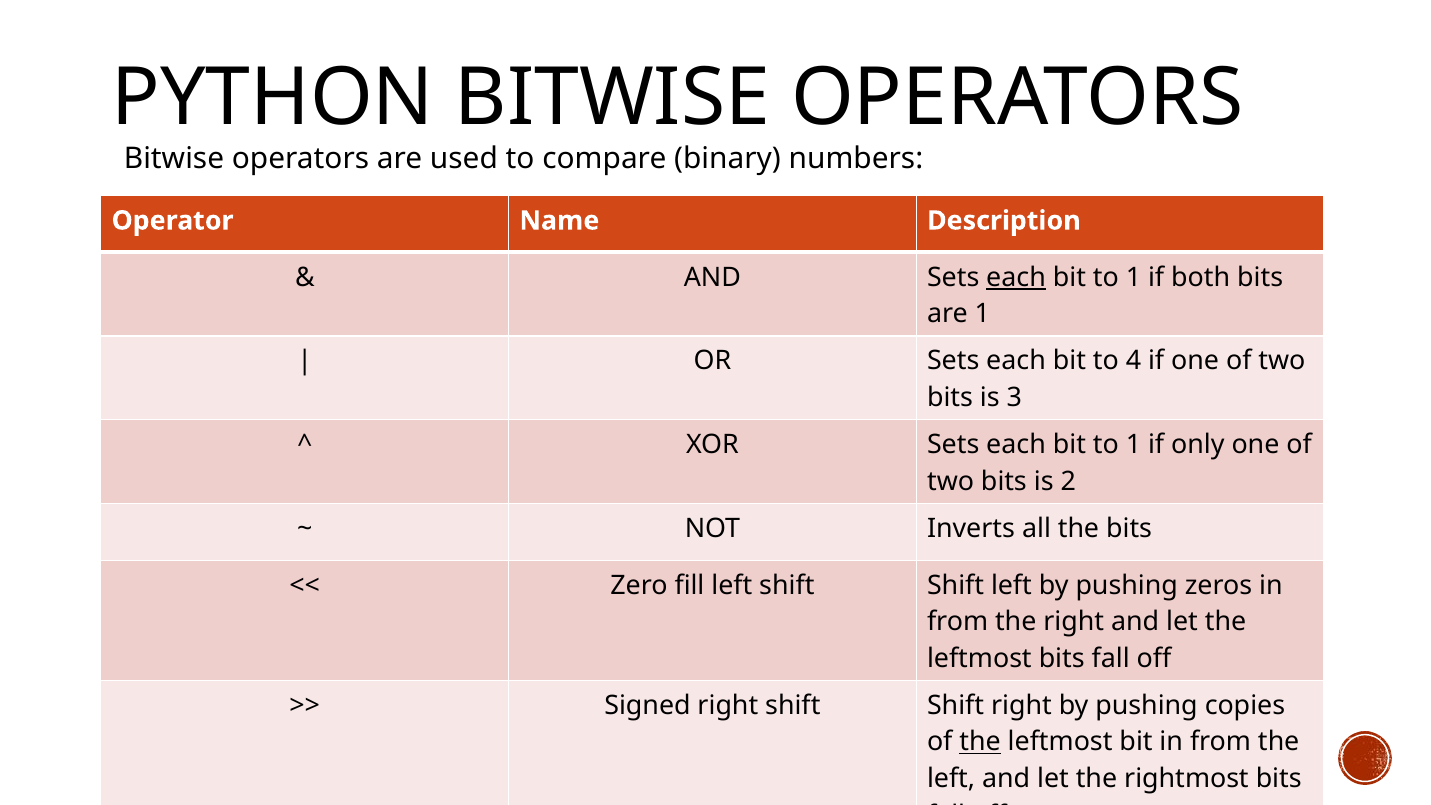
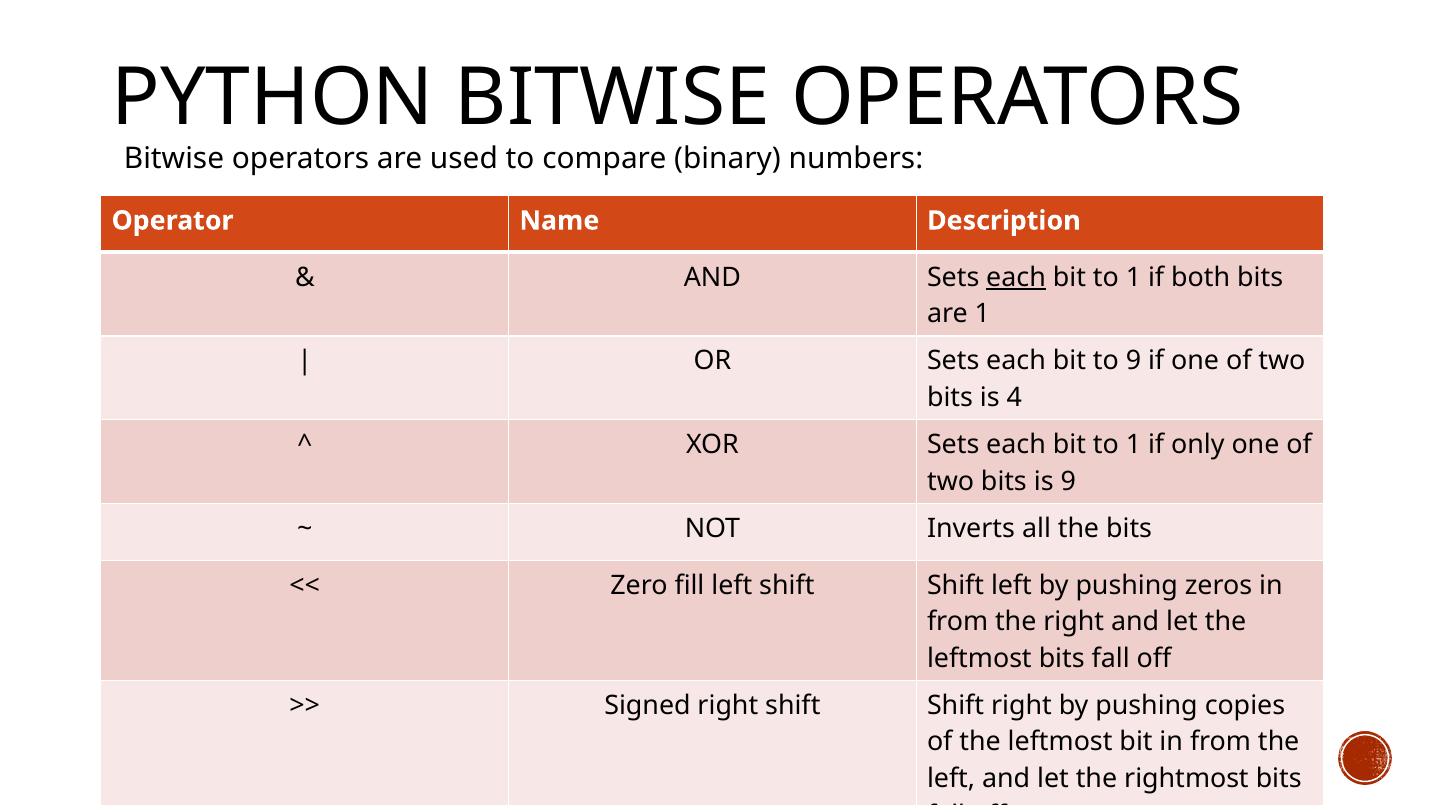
to 4: 4 -> 9
3: 3 -> 4
is 2: 2 -> 9
the at (980, 742) underline: present -> none
